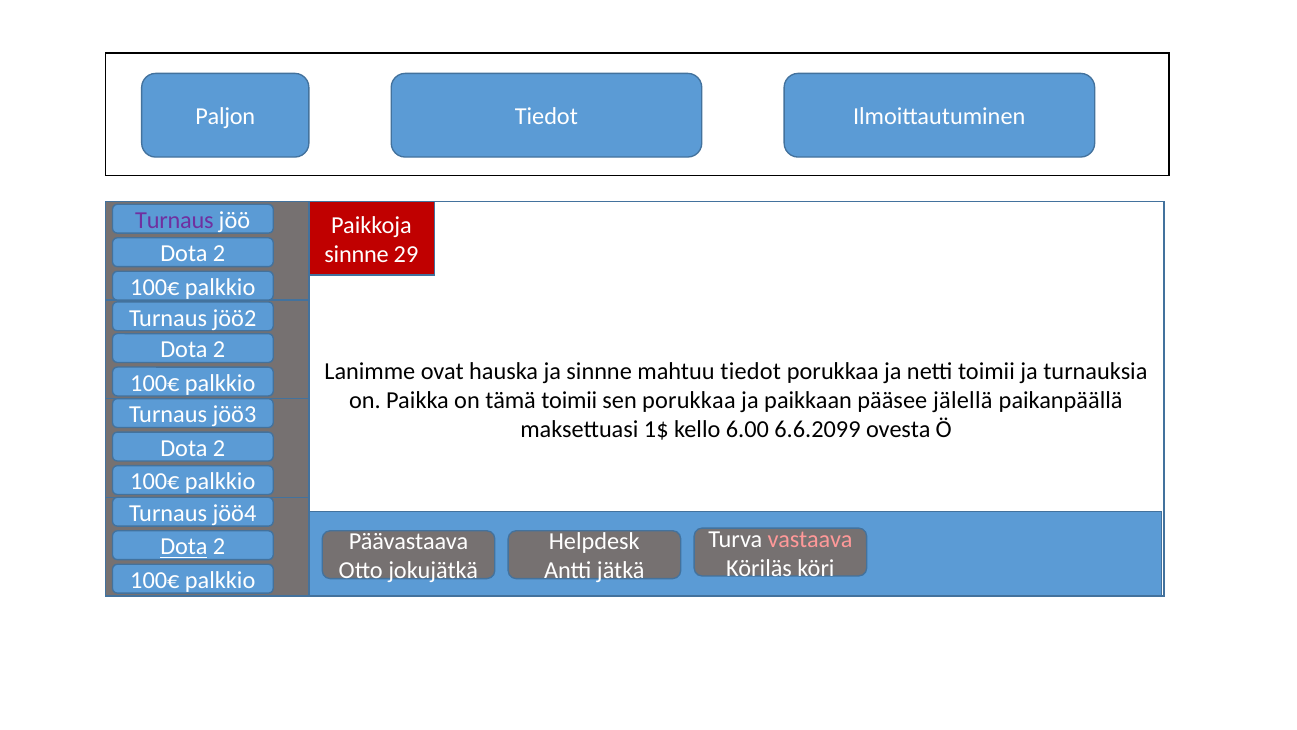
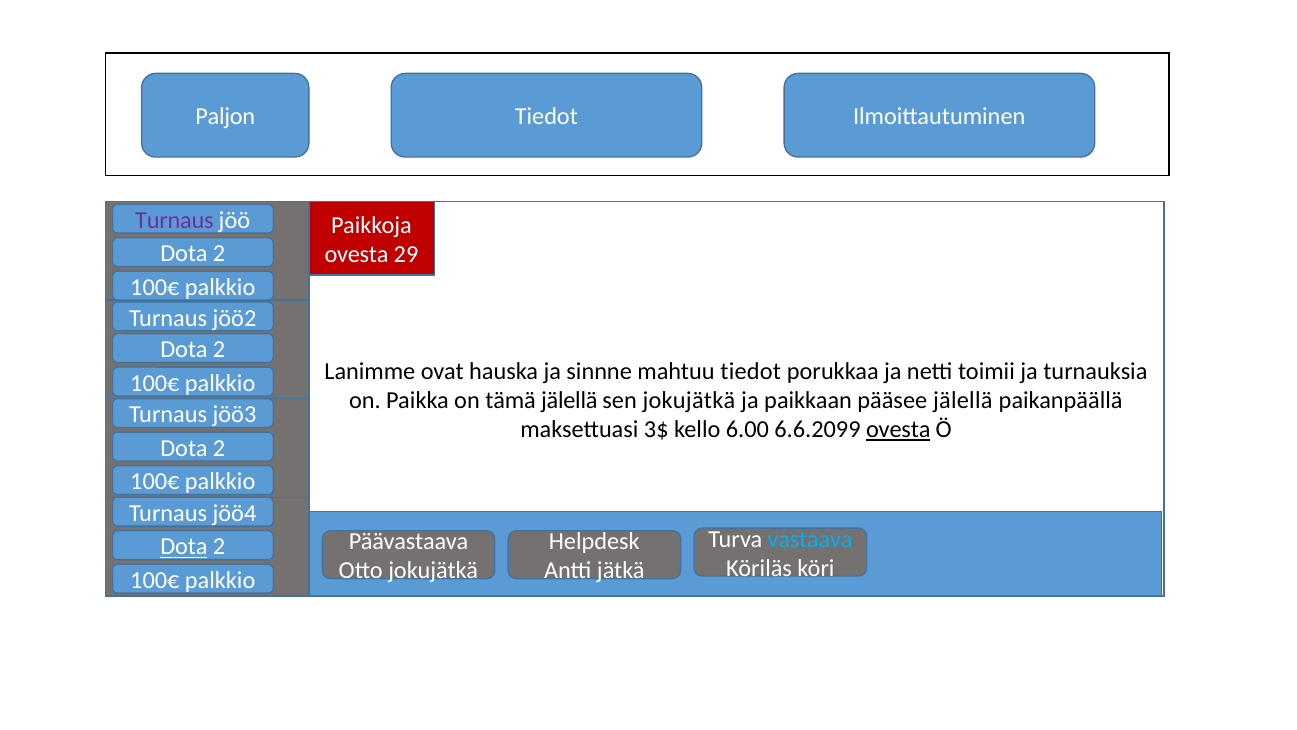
sinnne at (357, 254): sinnne -> ovesta
tämä toimii: toimii -> jälellä
sen porukkaa: porukkaa -> jokujätkä
1$: 1$ -> 3$
ovesta at (898, 429) underline: none -> present
vastaava colour: pink -> light blue
